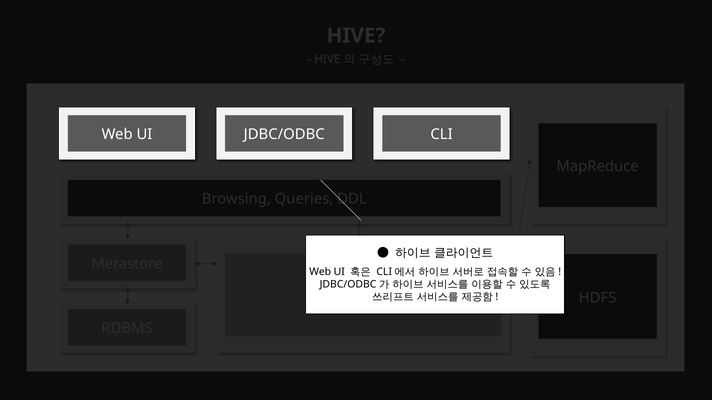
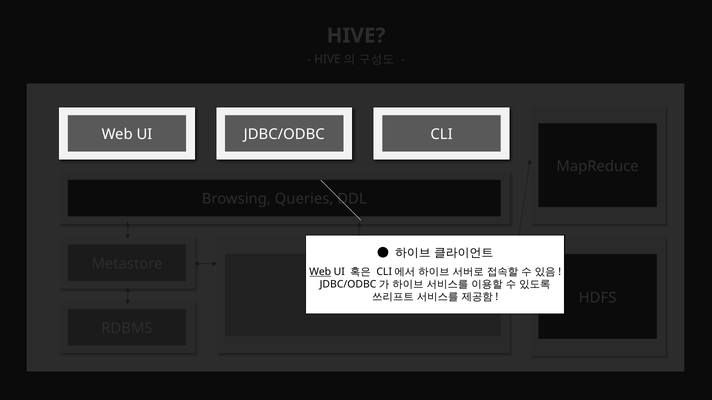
Web at (320, 272) underline: none -> present
